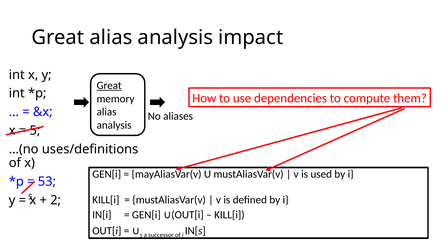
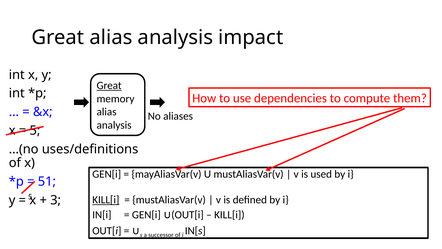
53: 53 -> 51
KILL[i at (106, 199) underline: none -> present
2: 2 -> 3
